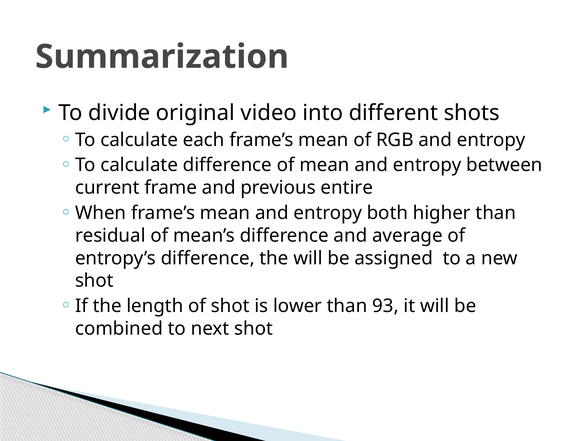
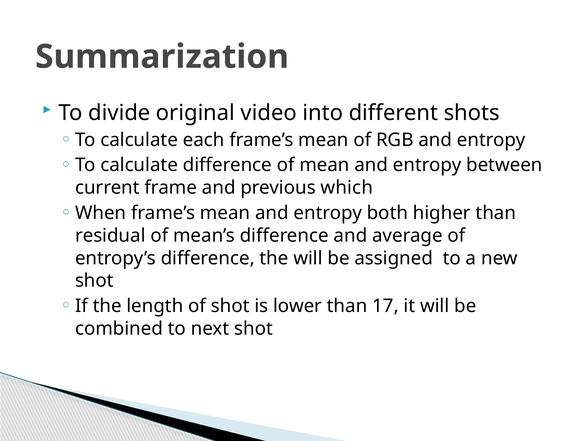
entire: entire -> which
93: 93 -> 17
